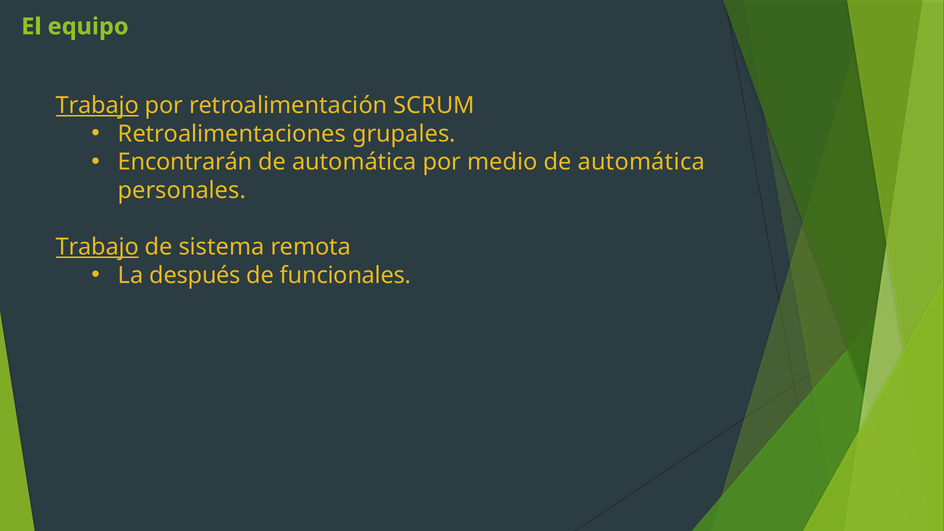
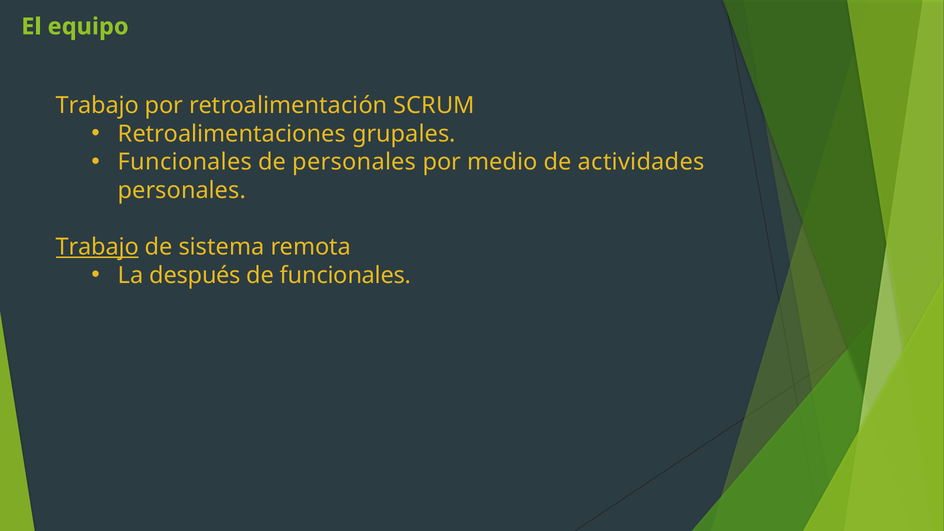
Trabajo at (97, 105) underline: present -> none
Encontrarán at (185, 162): Encontrarán -> Funcionales
automática at (354, 162): automática -> personales
medio de automática: automática -> actividades
